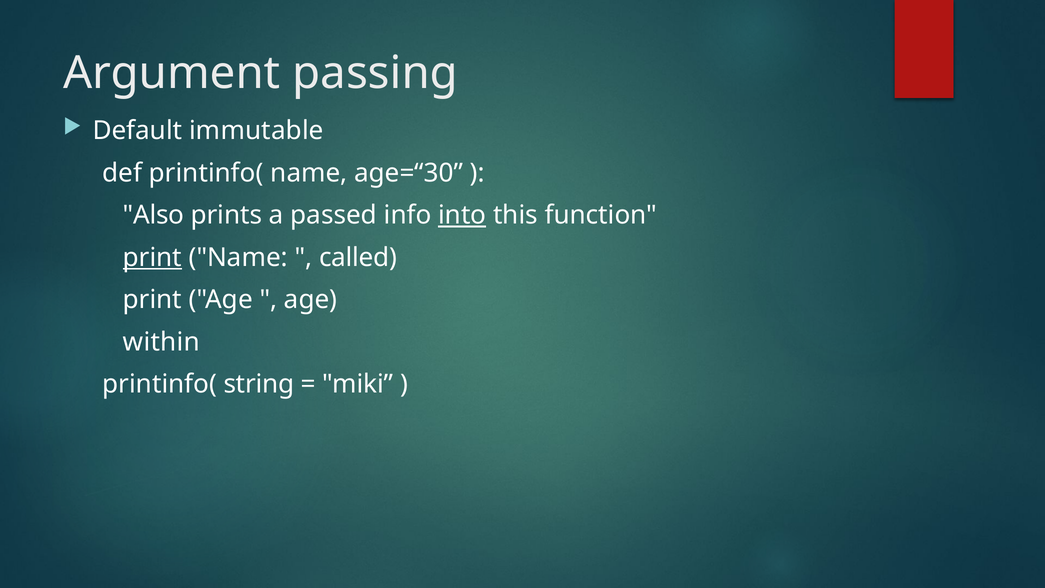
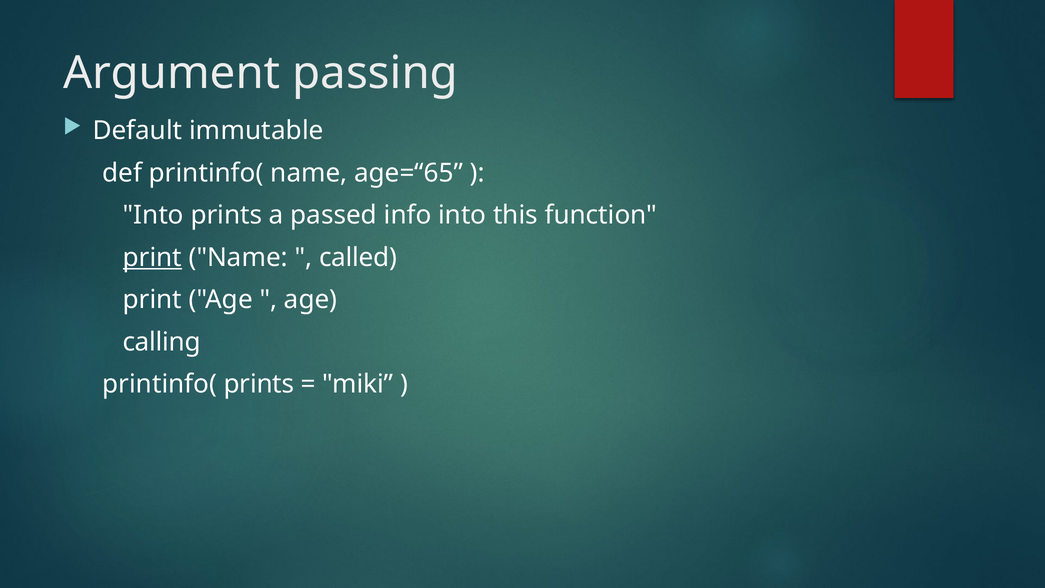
age=“30: age=“30 -> age=“65
Also at (153, 215): Also -> Into
into at (462, 215) underline: present -> none
within: within -> calling
printinfo( string: string -> prints
